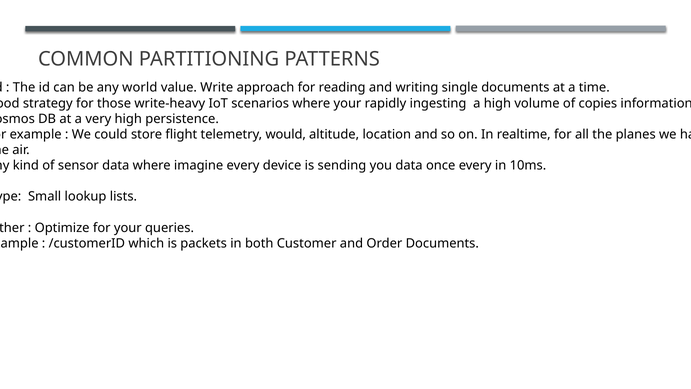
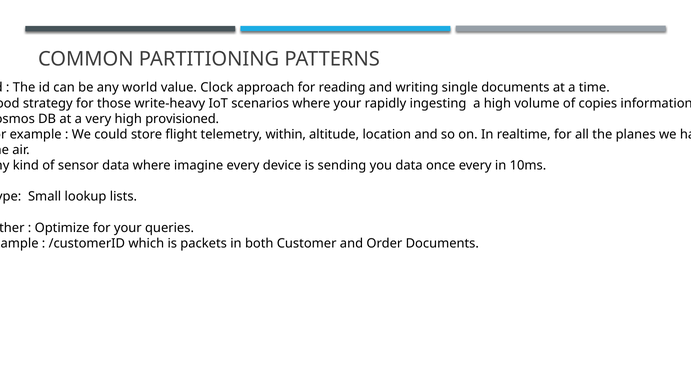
Write: Write -> Clock
persistence: persistence -> provisioned
would: would -> within
